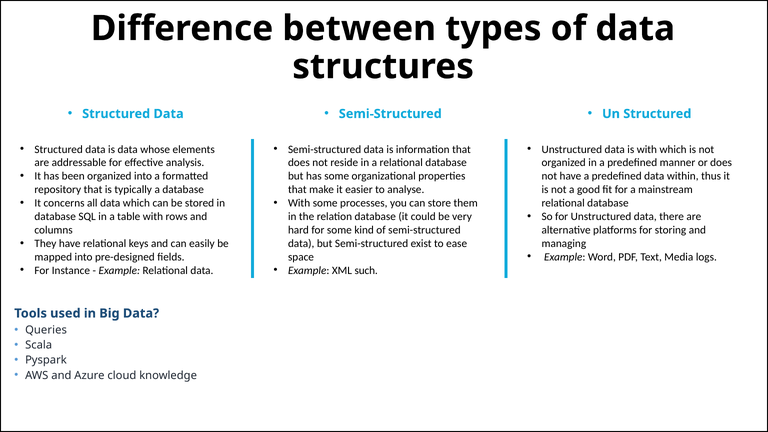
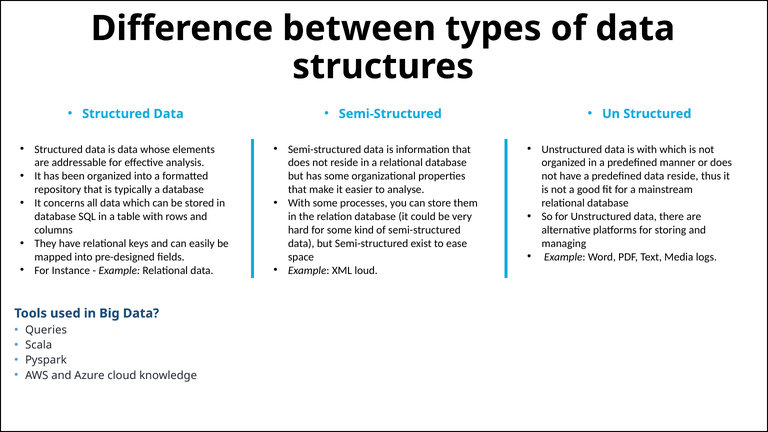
data within: within -> reside
such: such -> loud
